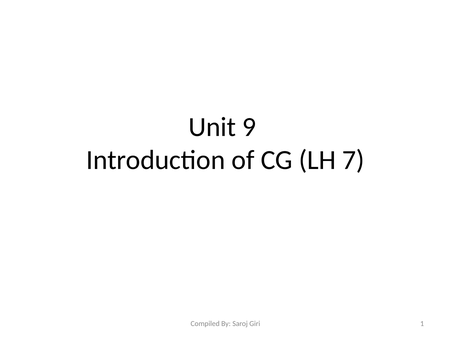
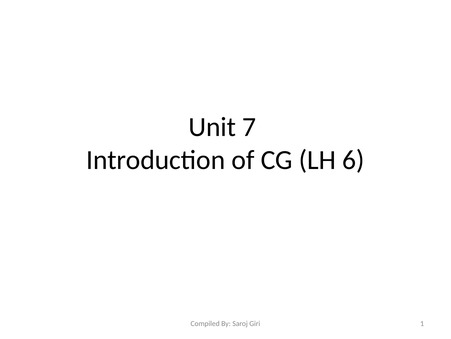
9: 9 -> 7
7: 7 -> 6
